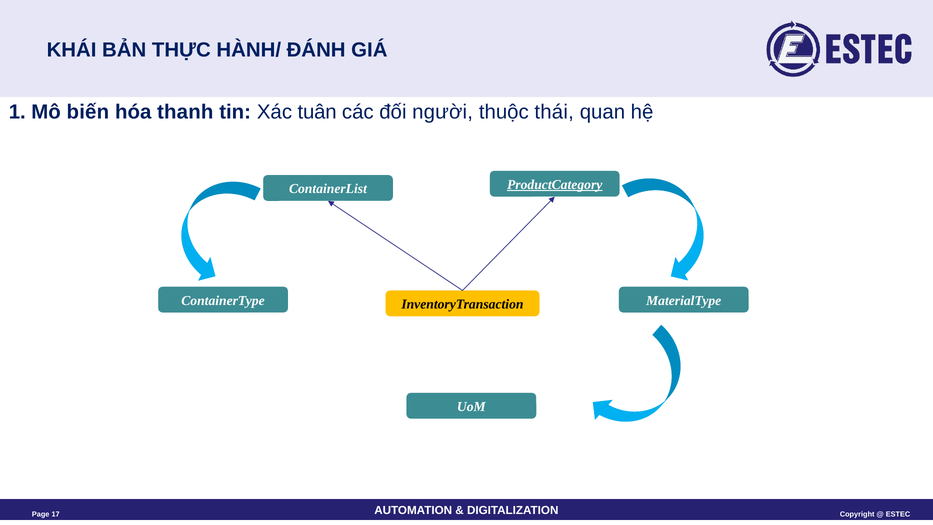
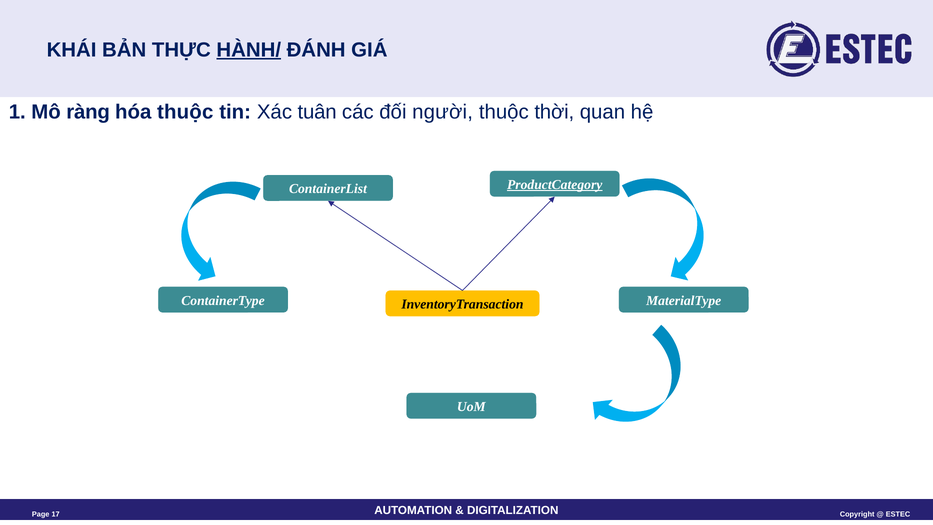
HÀNH/ underline: none -> present
biến: biến -> ràng
hóa thanh: thanh -> thuộc
thái: thái -> thời
